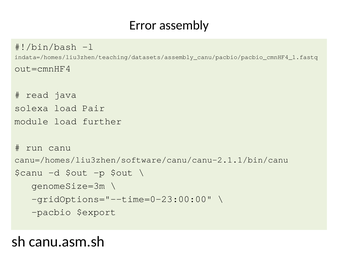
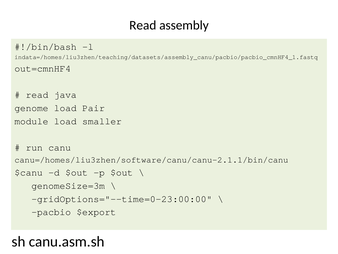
Error at (143, 25): Error -> Read
solexa: solexa -> genome
further: further -> smaller
